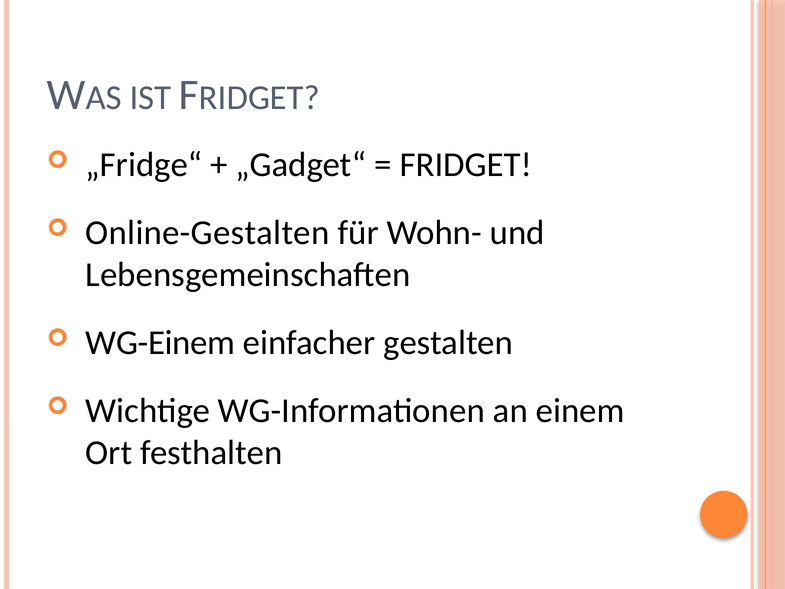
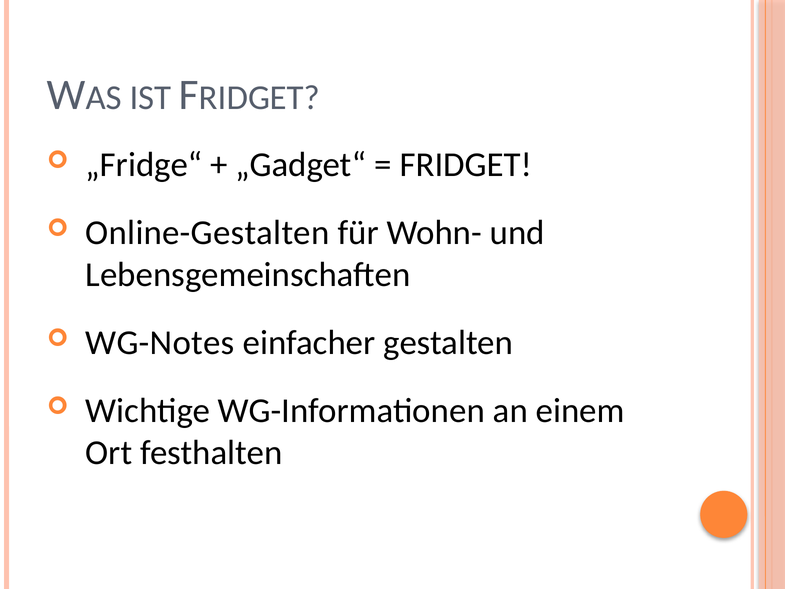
WG-Einem: WG-Einem -> WG-Notes
